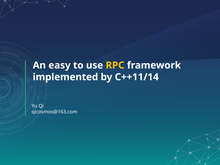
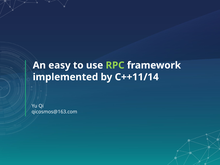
RPC colour: yellow -> light green
